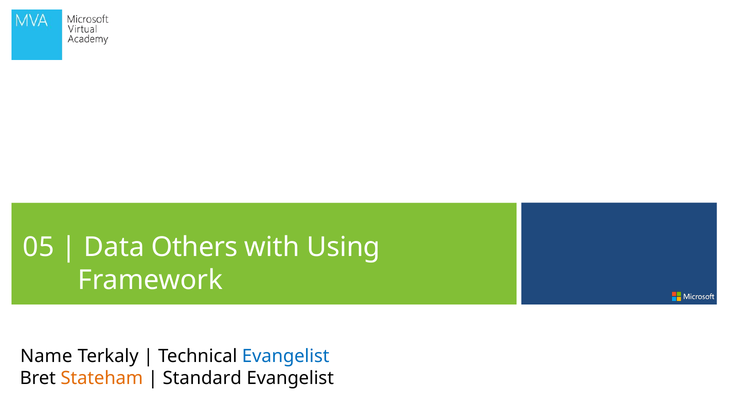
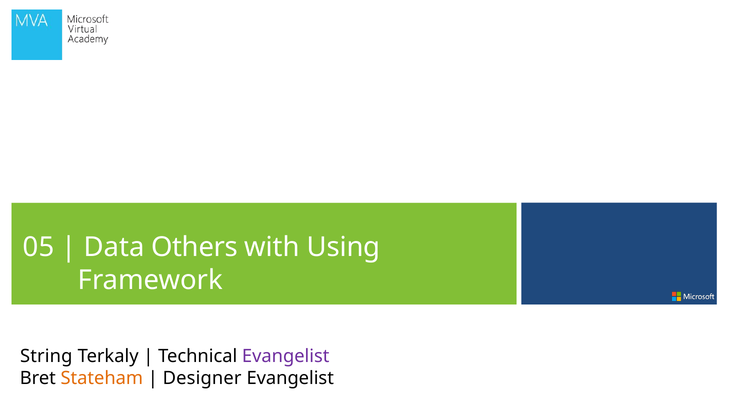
Name: Name -> String
Evangelist at (286, 356) colour: blue -> purple
Standard: Standard -> Designer
